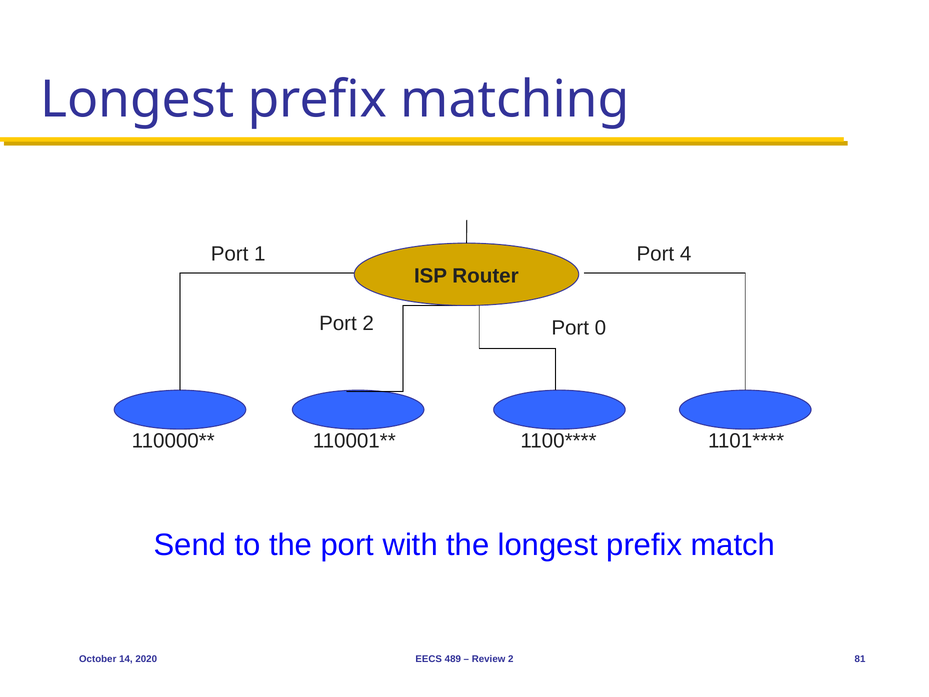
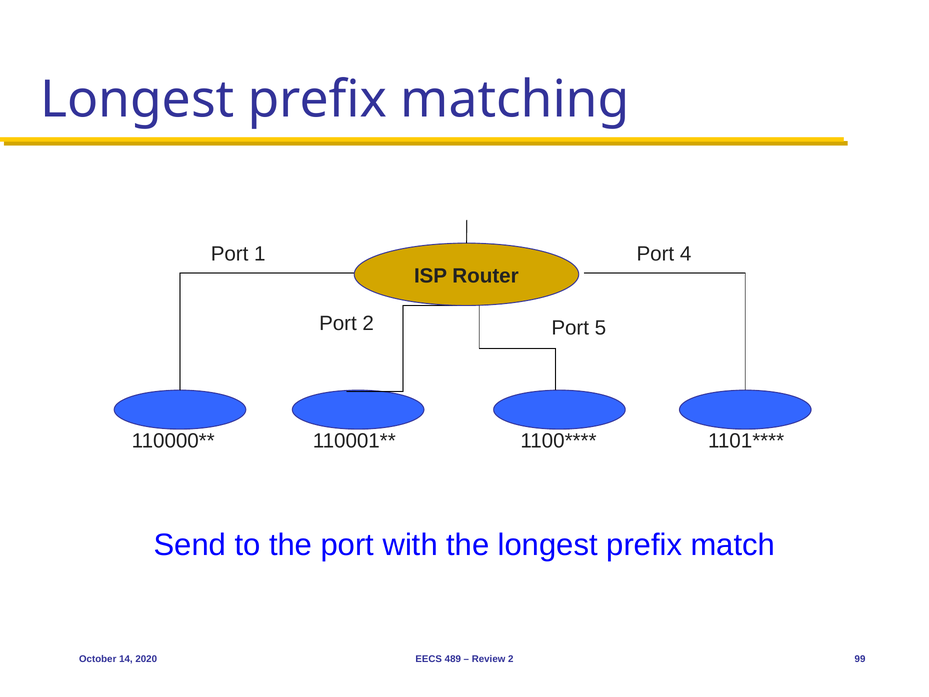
0: 0 -> 5
81: 81 -> 99
